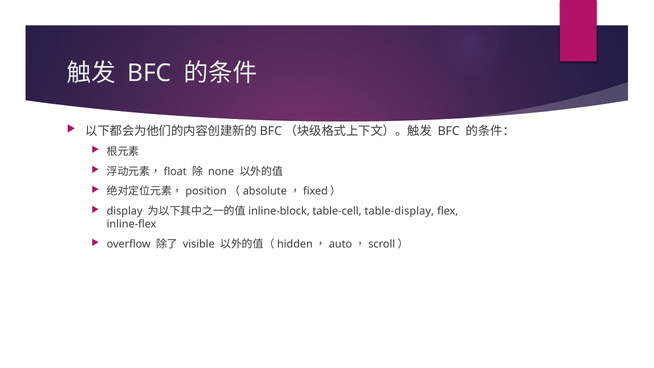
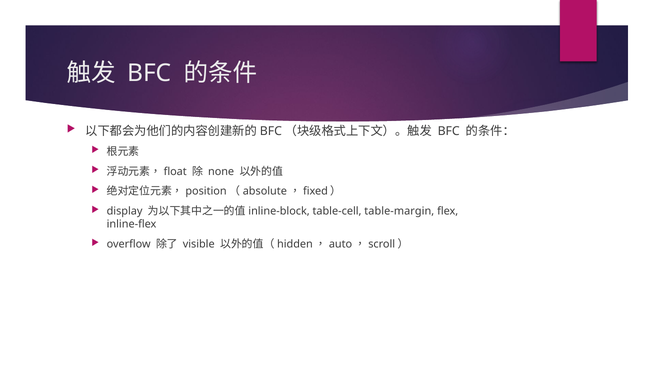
table-display: table-display -> table-margin
